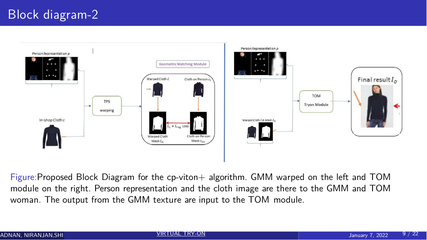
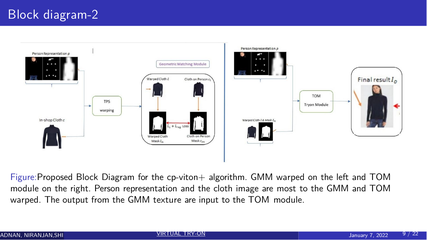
there: there -> most
woman at (26, 200): woman -> warped
